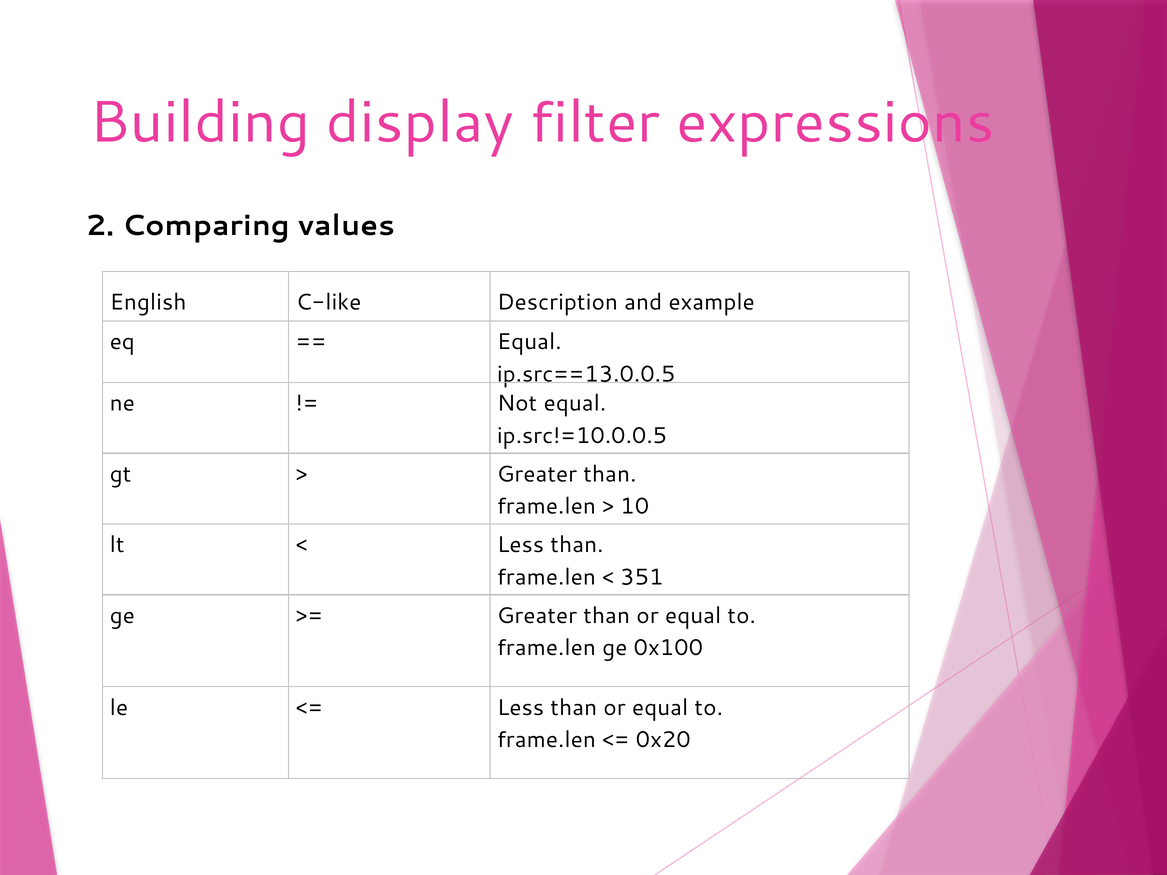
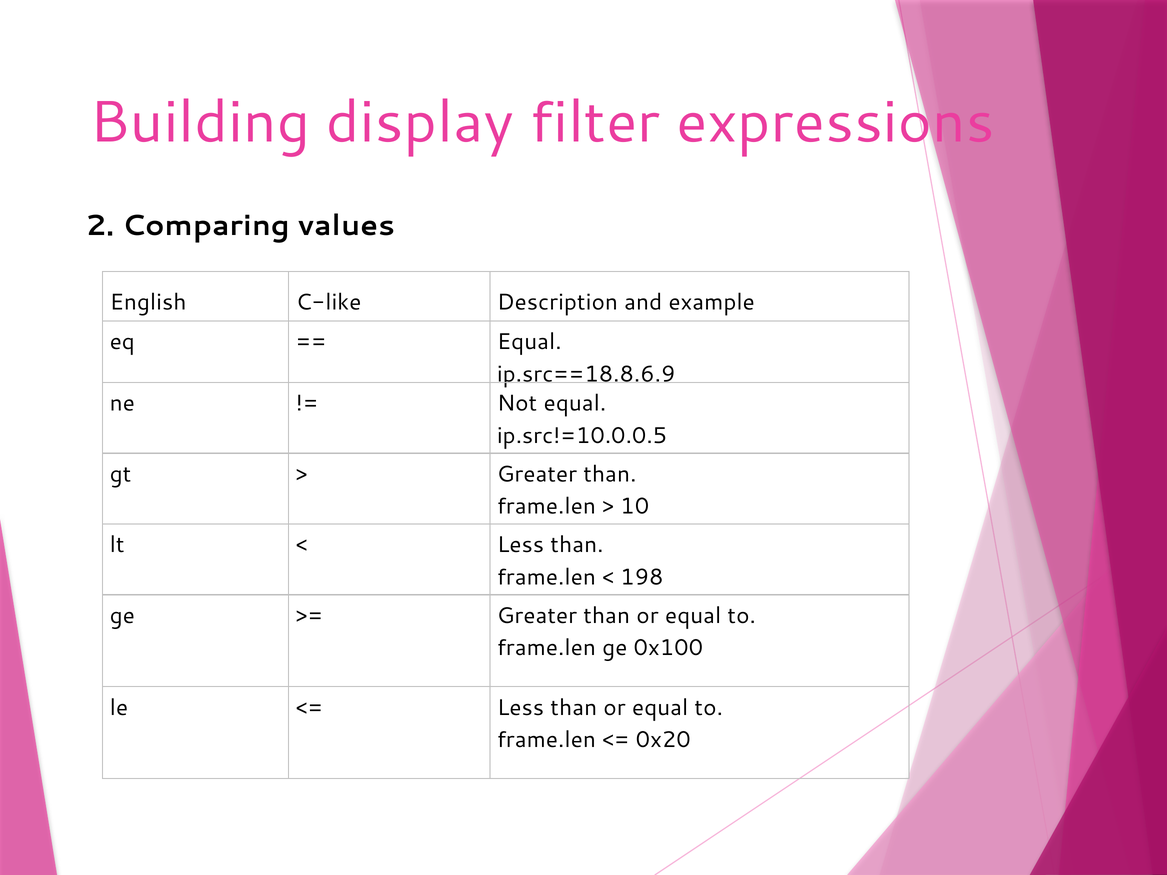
ip.src==13.0.0.5: ip.src==13.0.0.5 -> ip.src==18.8.6.9
351: 351 -> 198
